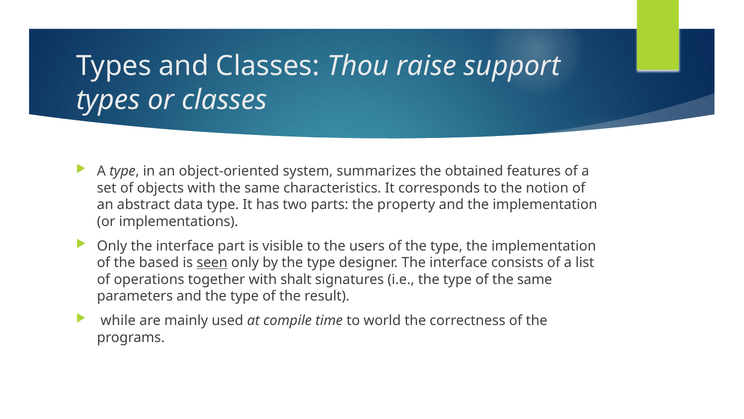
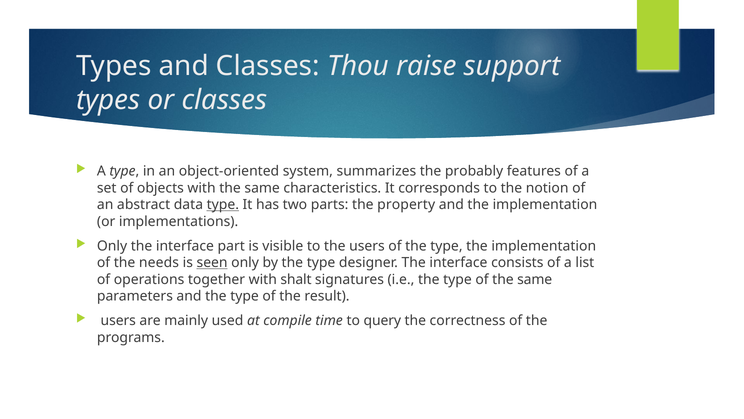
obtained: obtained -> probably
type at (223, 204) underline: none -> present
based: based -> needs
while at (118, 320): while -> users
world: world -> query
